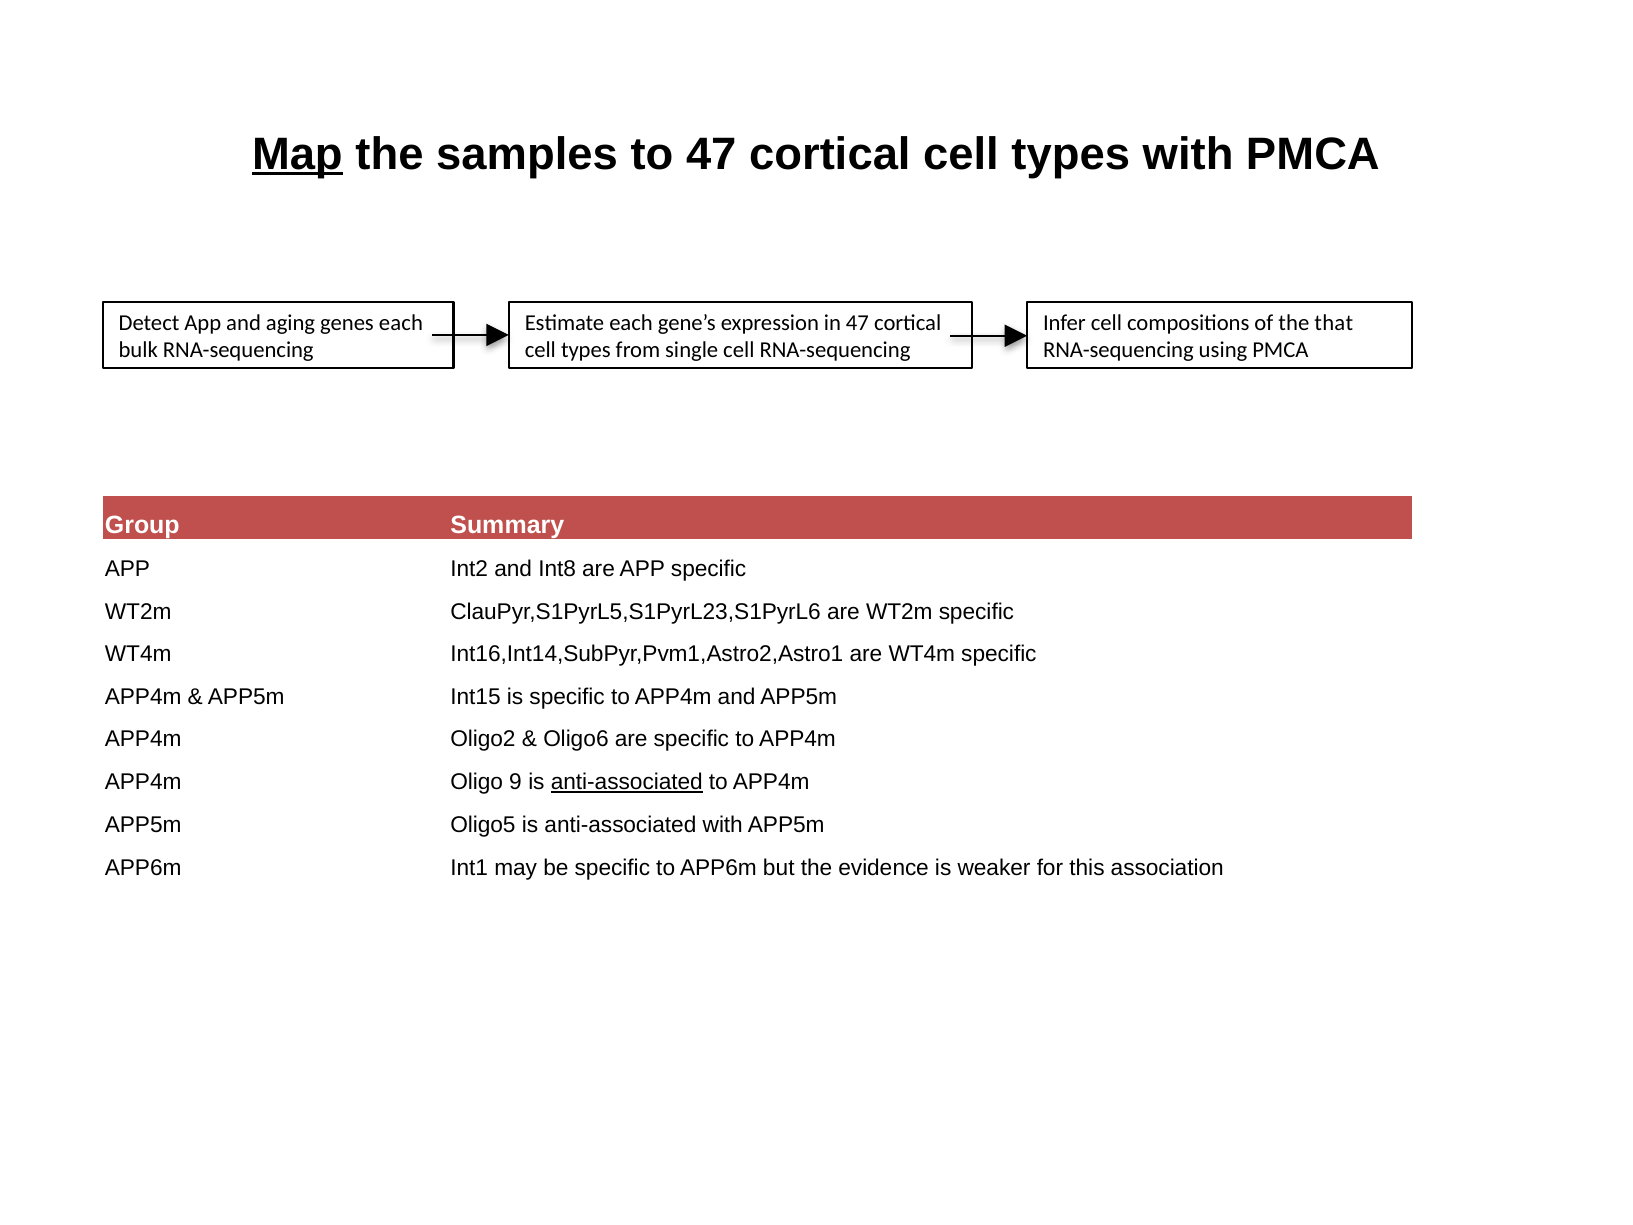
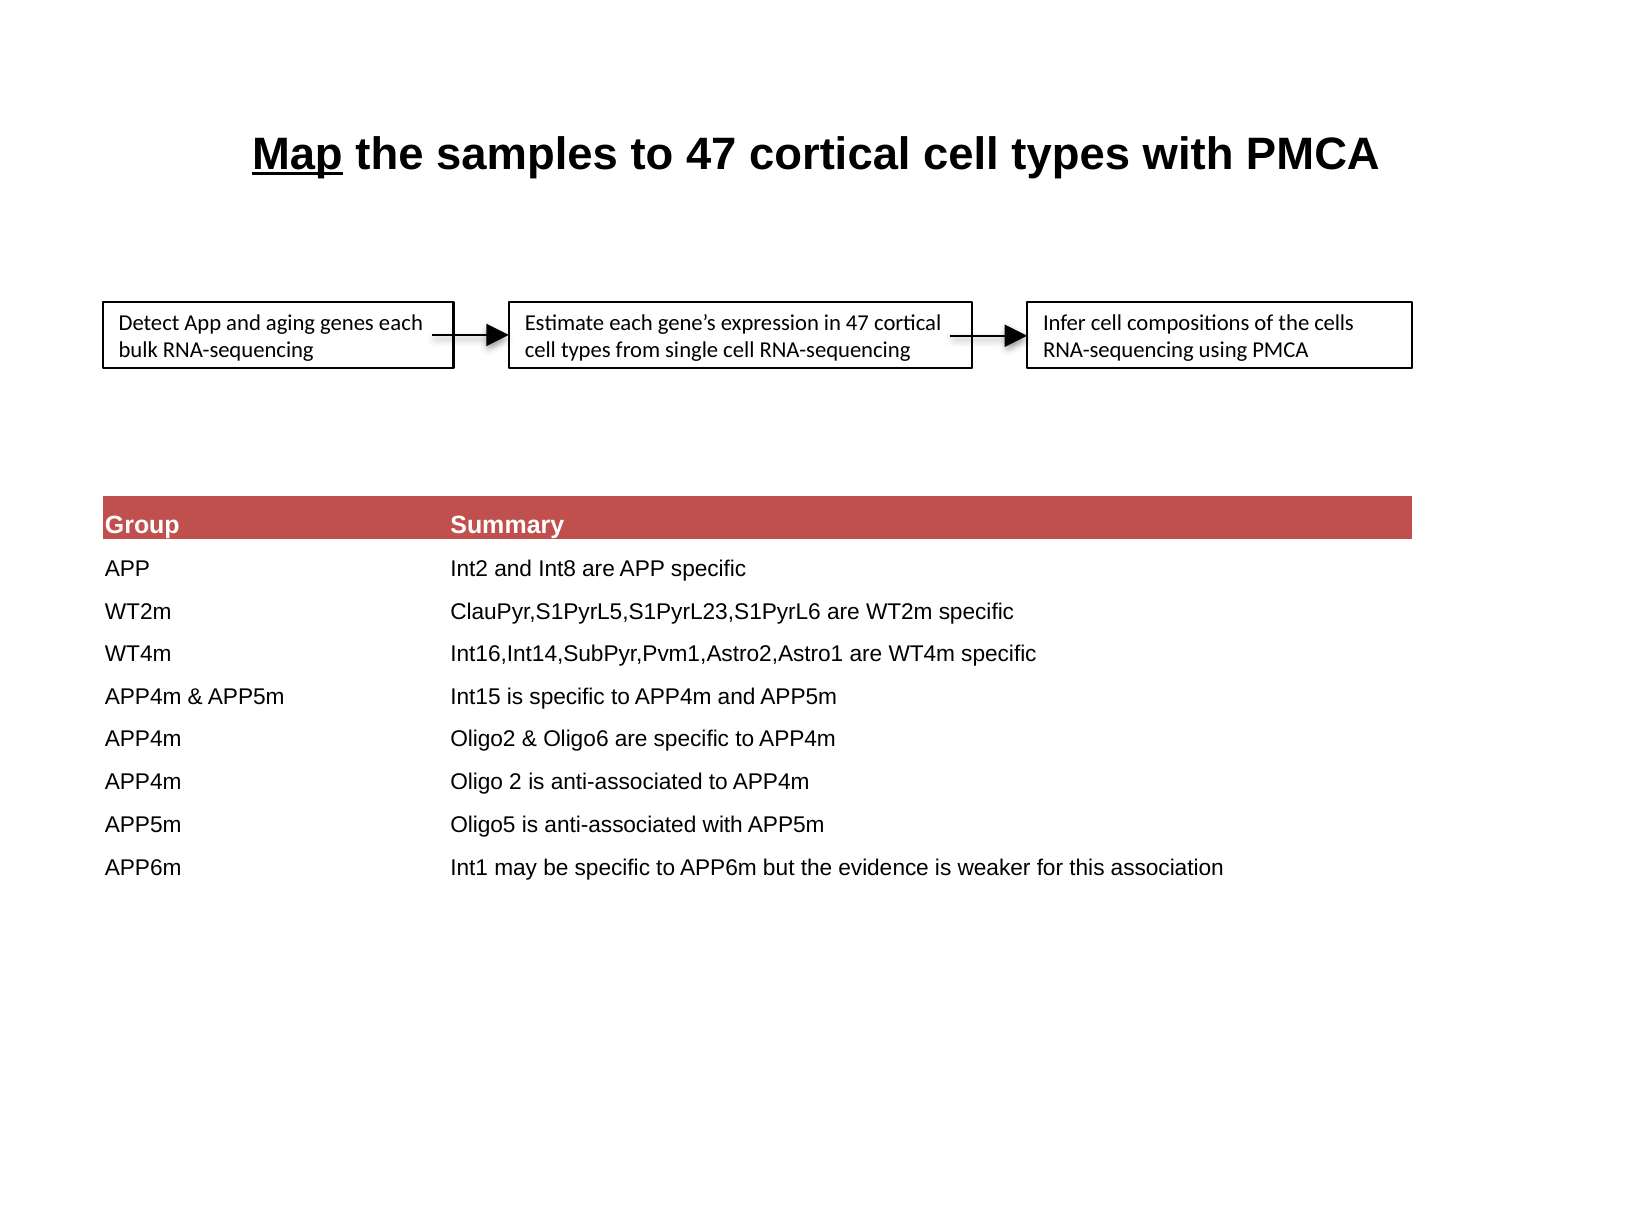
that: that -> cells
9: 9 -> 2
anti-associated at (627, 782) underline: present -> none
